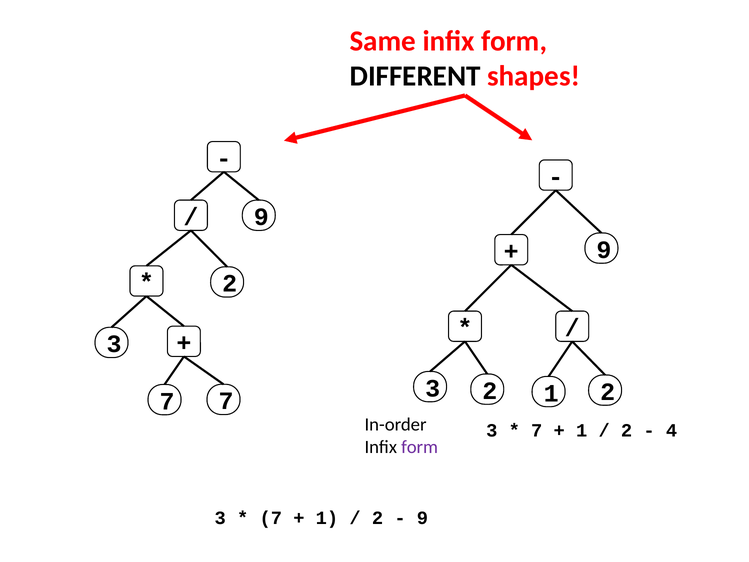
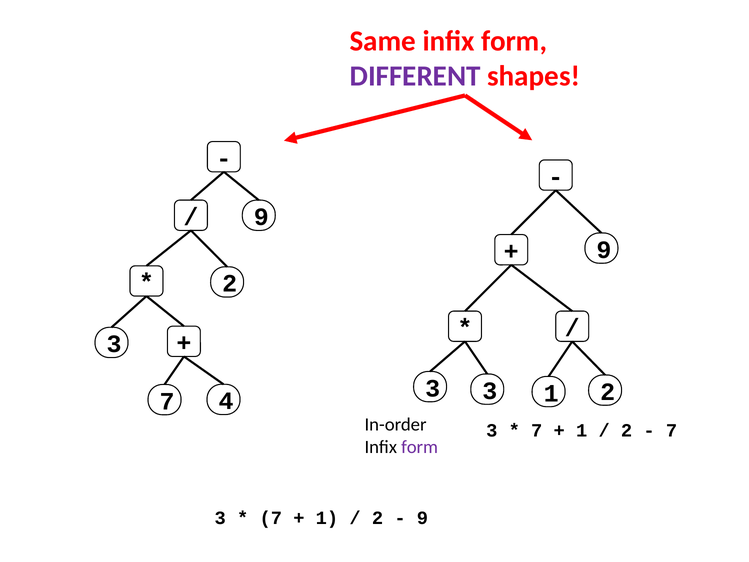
DIFFERENT colour: black -> purple
3 2: 2 -> 3
7 7: 7 -> 4
4 at (672, 431): 4 -> 7
